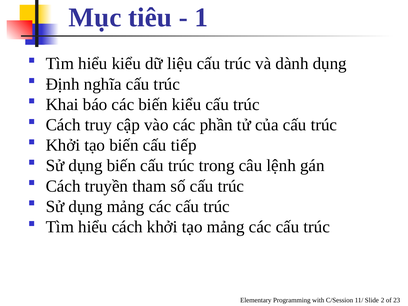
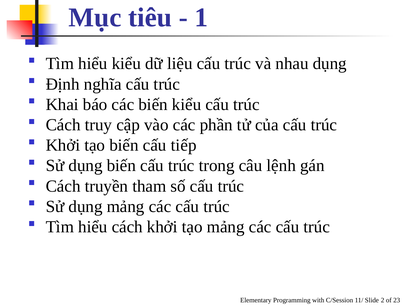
dành: dành -> nhau
